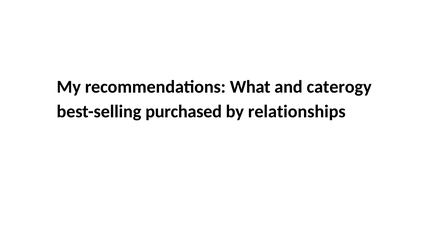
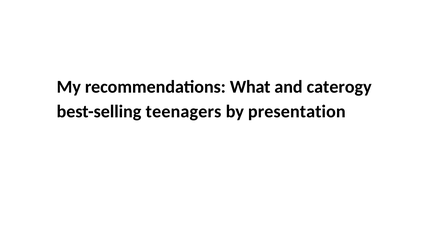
purchased: purchased -> teenagers
relationships: relationships -> presentation
